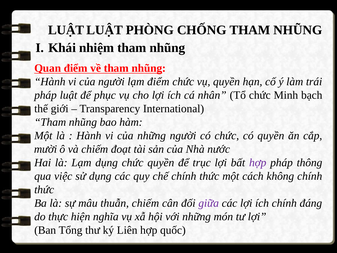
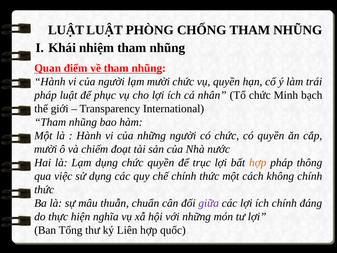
lạm điểm: điểm -> mười
hợp at (258, 163) colour: purple -> orange
thuẫn chiếm: chiếm -> chuẩn
